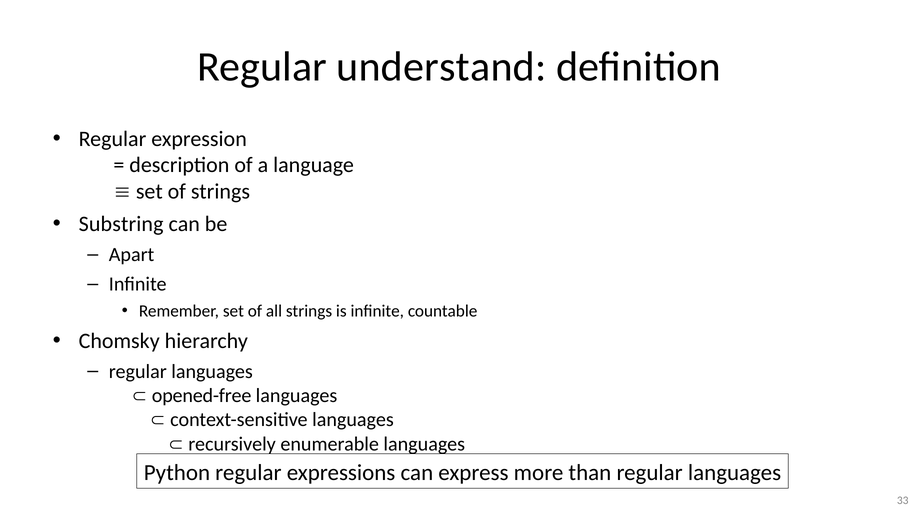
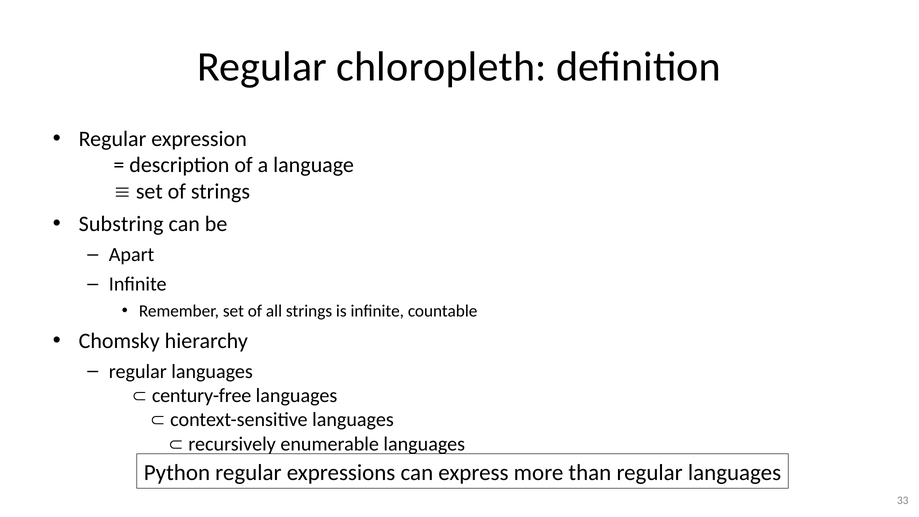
understand: understand -> chloropleth
opened-free: opened-free -> century-free
